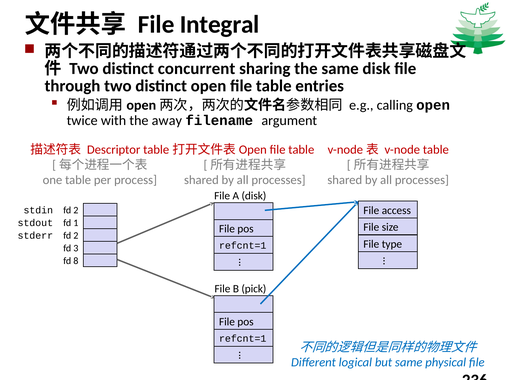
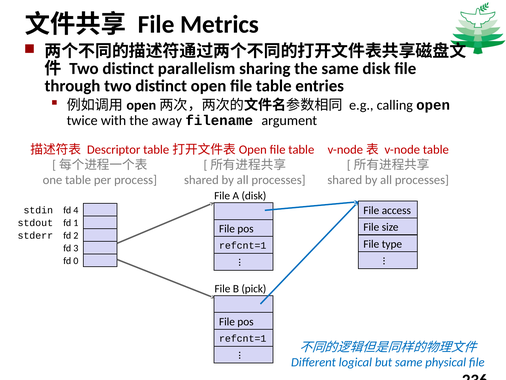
Integral: Integral -> Metrics
concurrent: concurrent -> parallelism
2 at (76, 210): 2 -> 4
8: 8 -> 0
